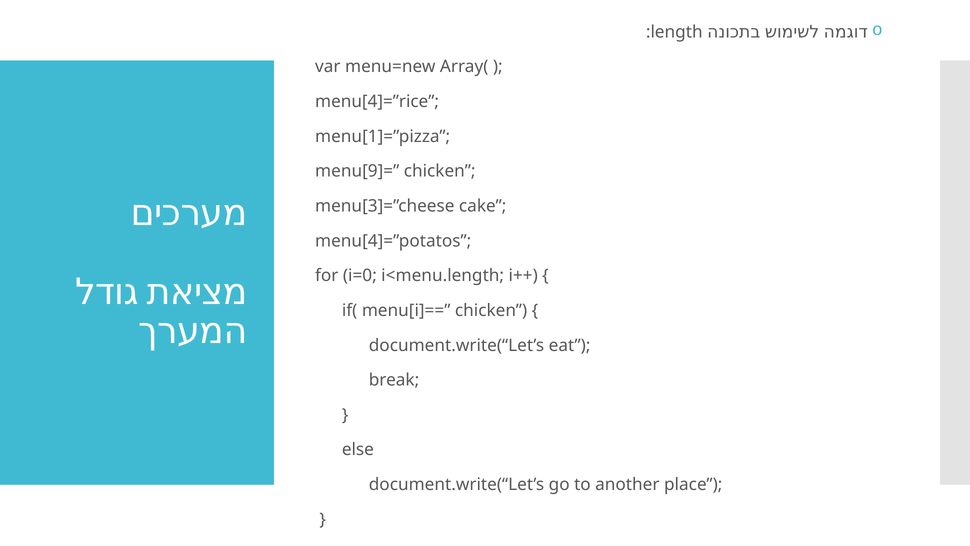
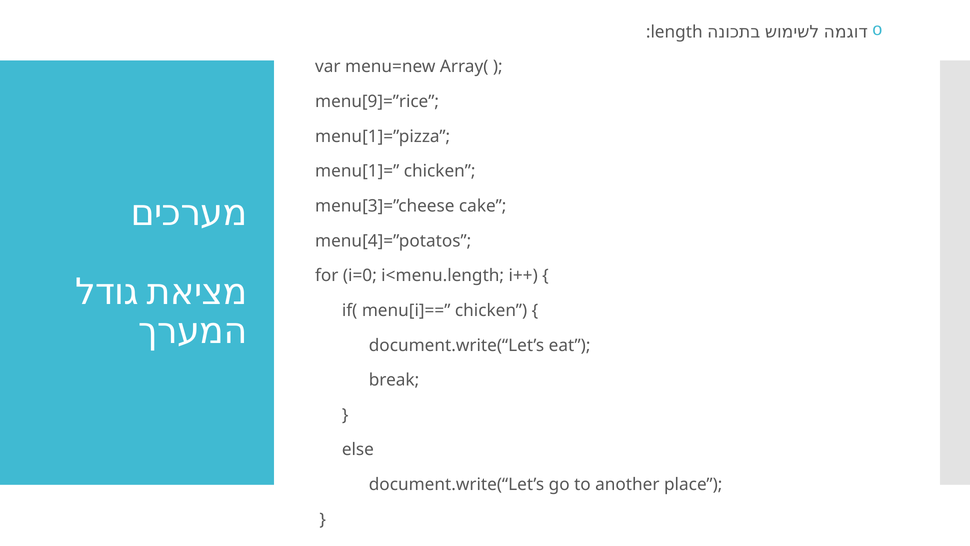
menu[4]=”rice: menu[4]=”rice -> menu[9]=”rice
menu[9]=: menu[9]= -> menu[1]=
